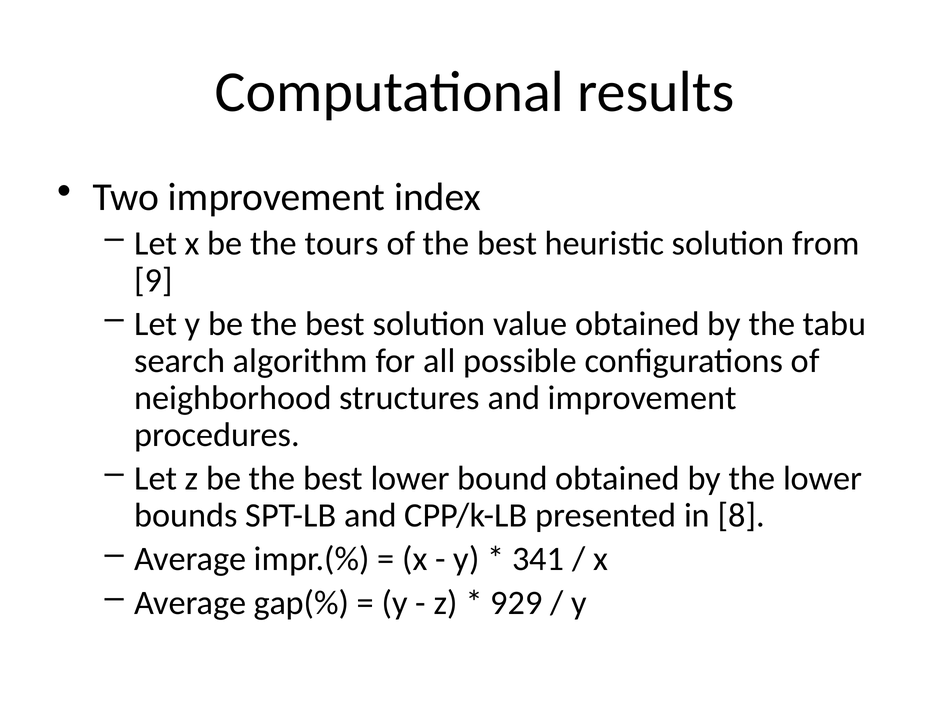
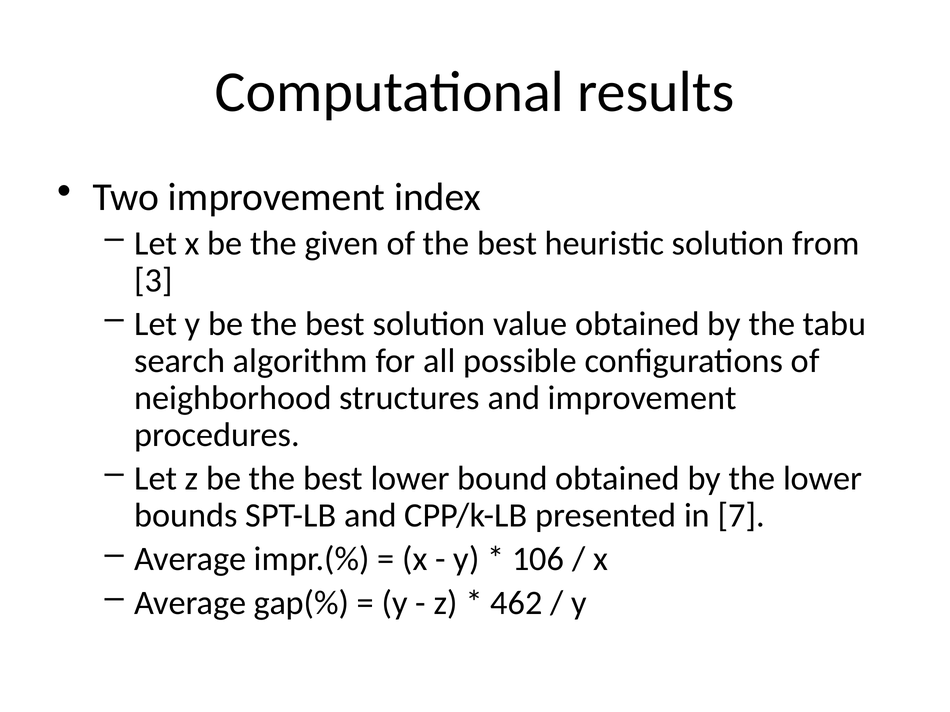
tours: tours -> given
9: 9 -> 3
8: 8 -> 7
341: 341 -> 106
929: 929 -> 462
